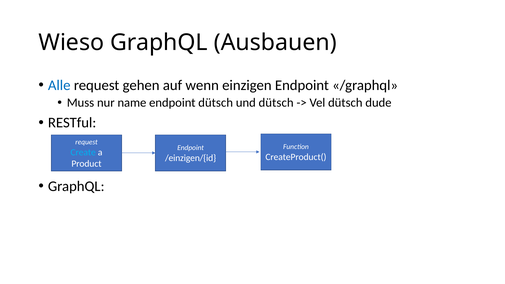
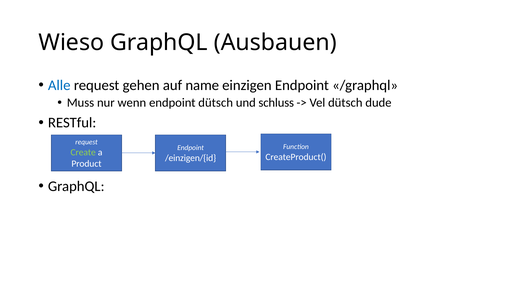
wenn: wenn -> name
name: name -> wenn
und dütsch: dütsch -> schluss
Create colour: light blue -> light green
